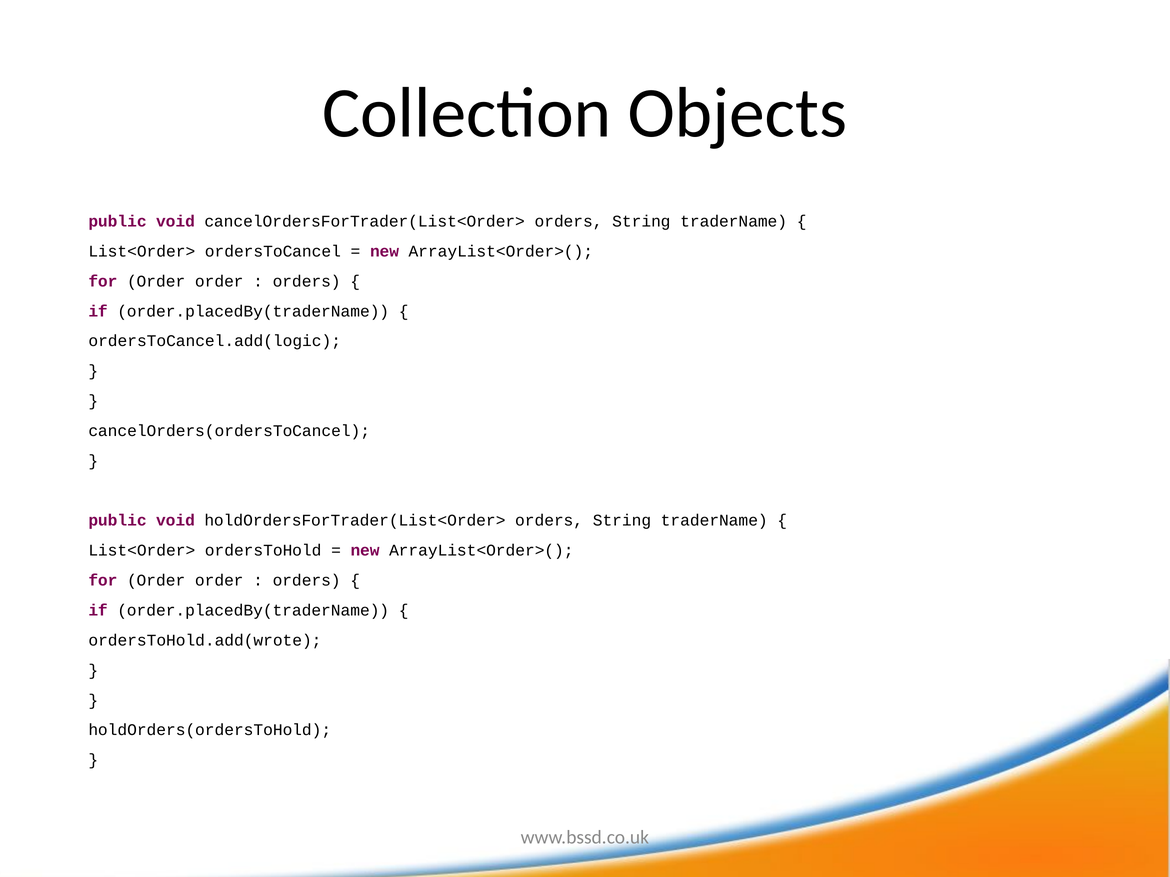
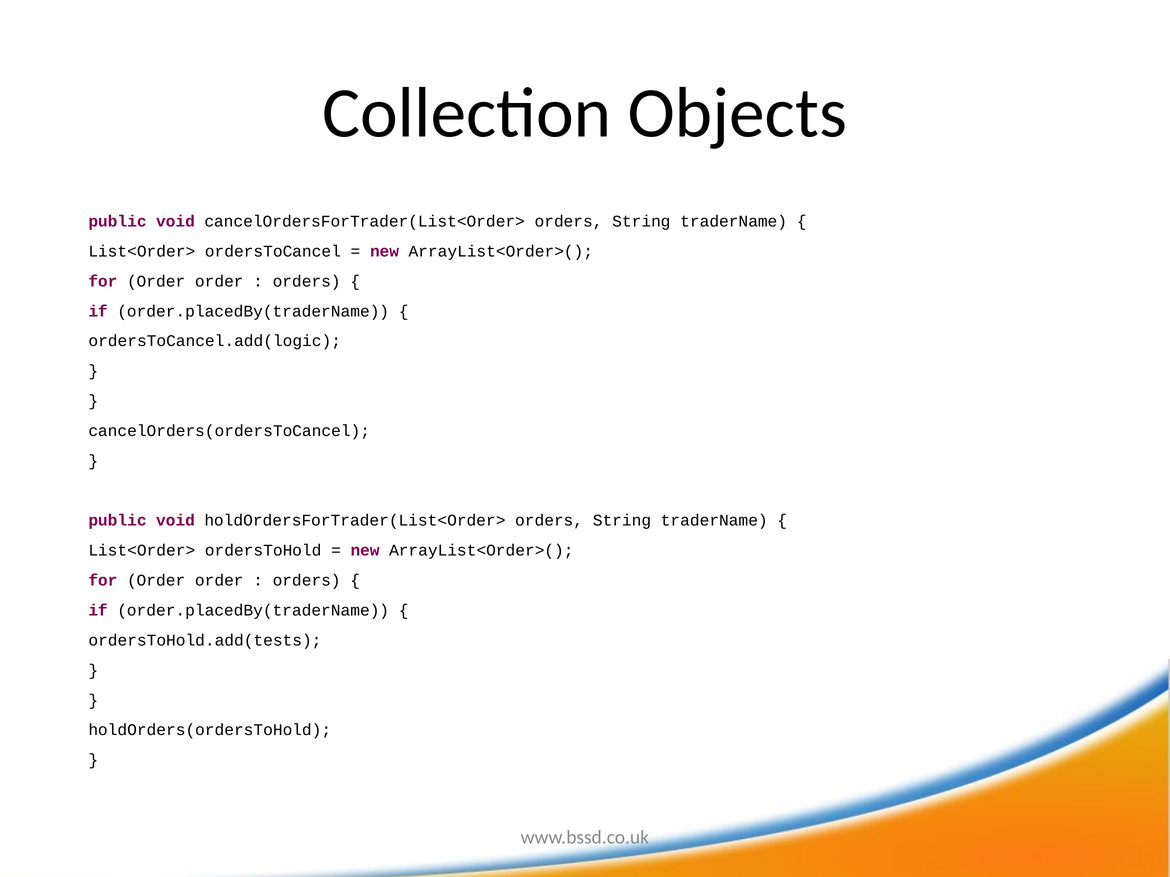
ordersToHold.add(wrote: ordersToHold.add(wrote -> ordersToHold.add(tests
